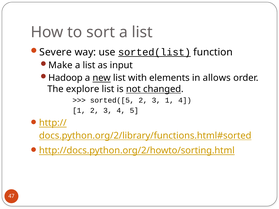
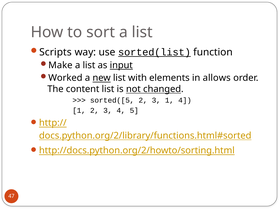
Severe: Severe -> Scripts
input underline: none -> present
Hadoop: Hadoop -> Worked
explore: explore -> content
